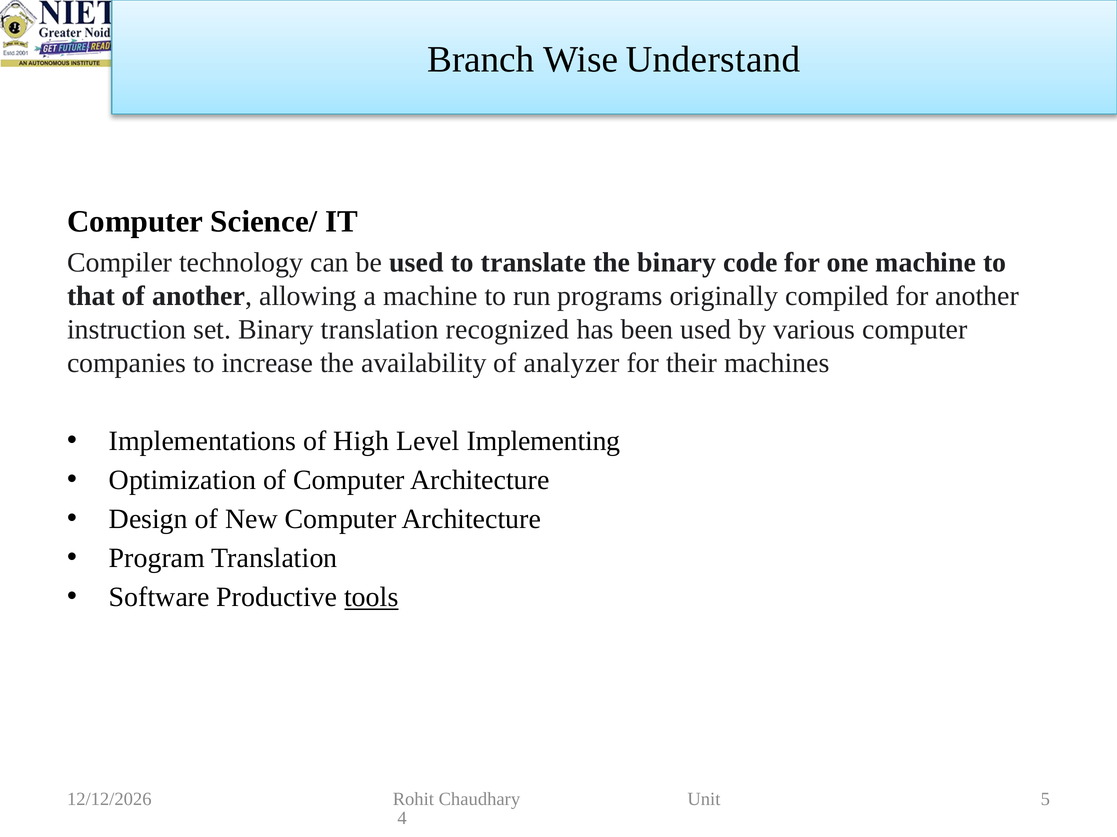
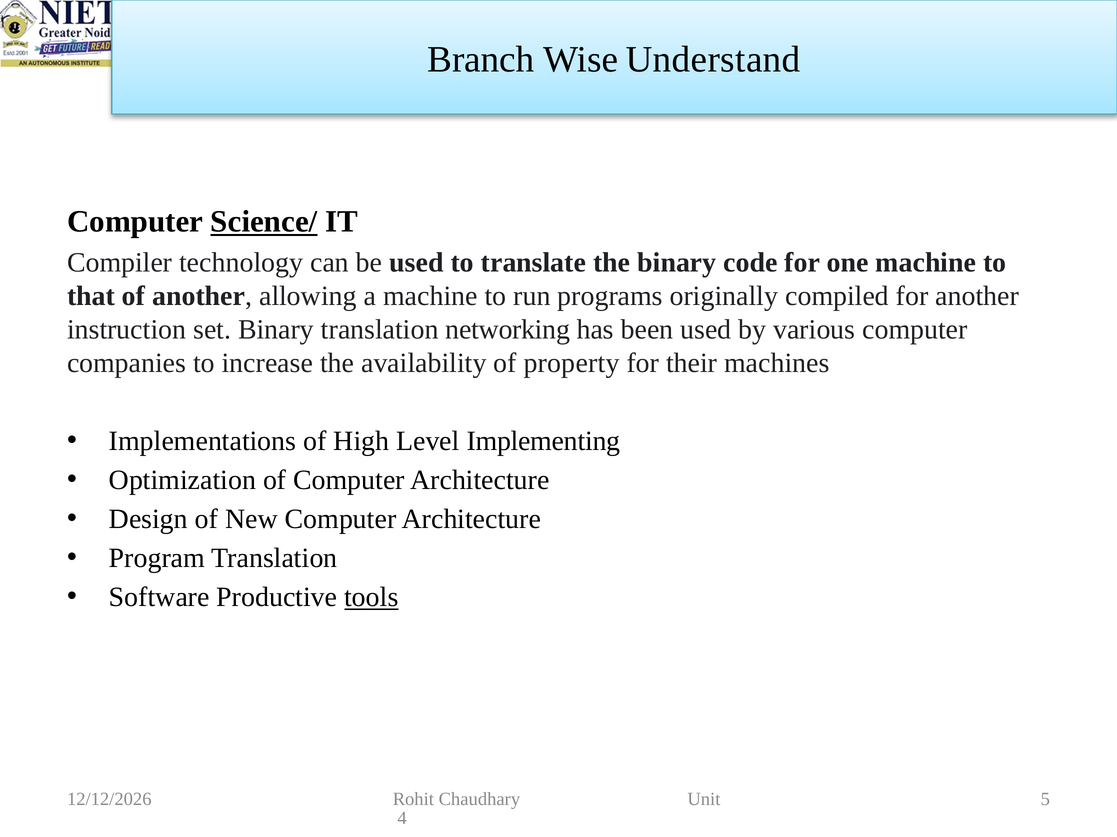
Science/ underline: none -> present
recognized: recognized -> networking
analyzer: analyzer -> property
